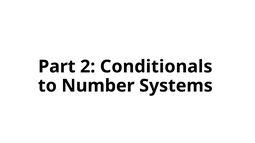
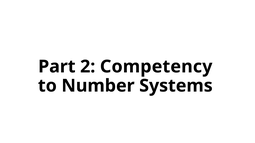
Conditionals: Conditionals -> Competency
